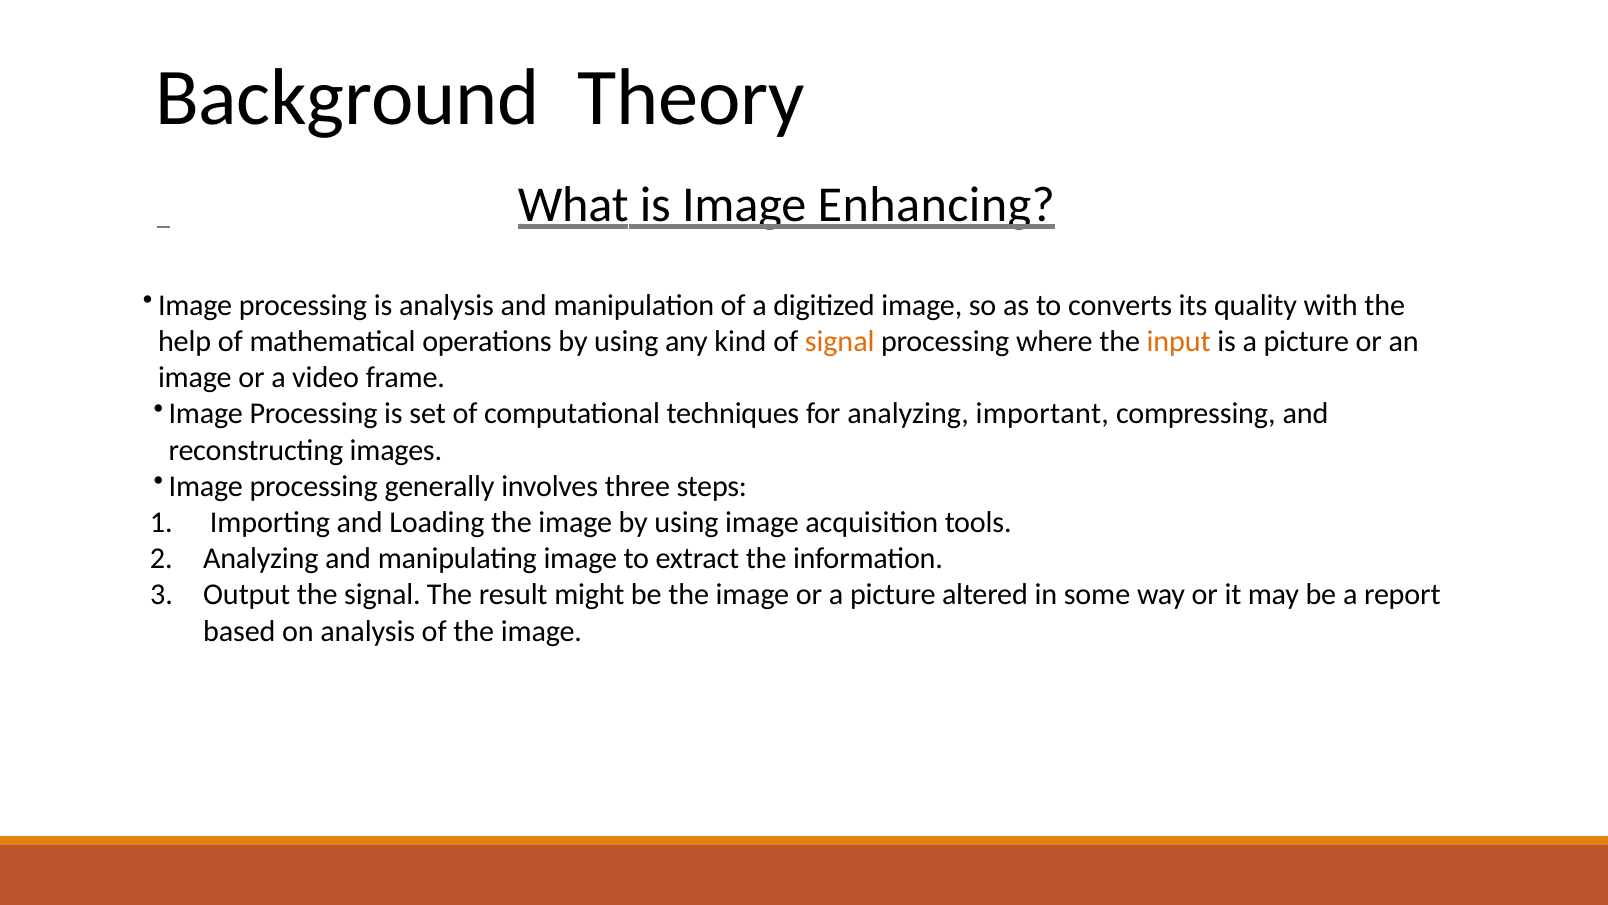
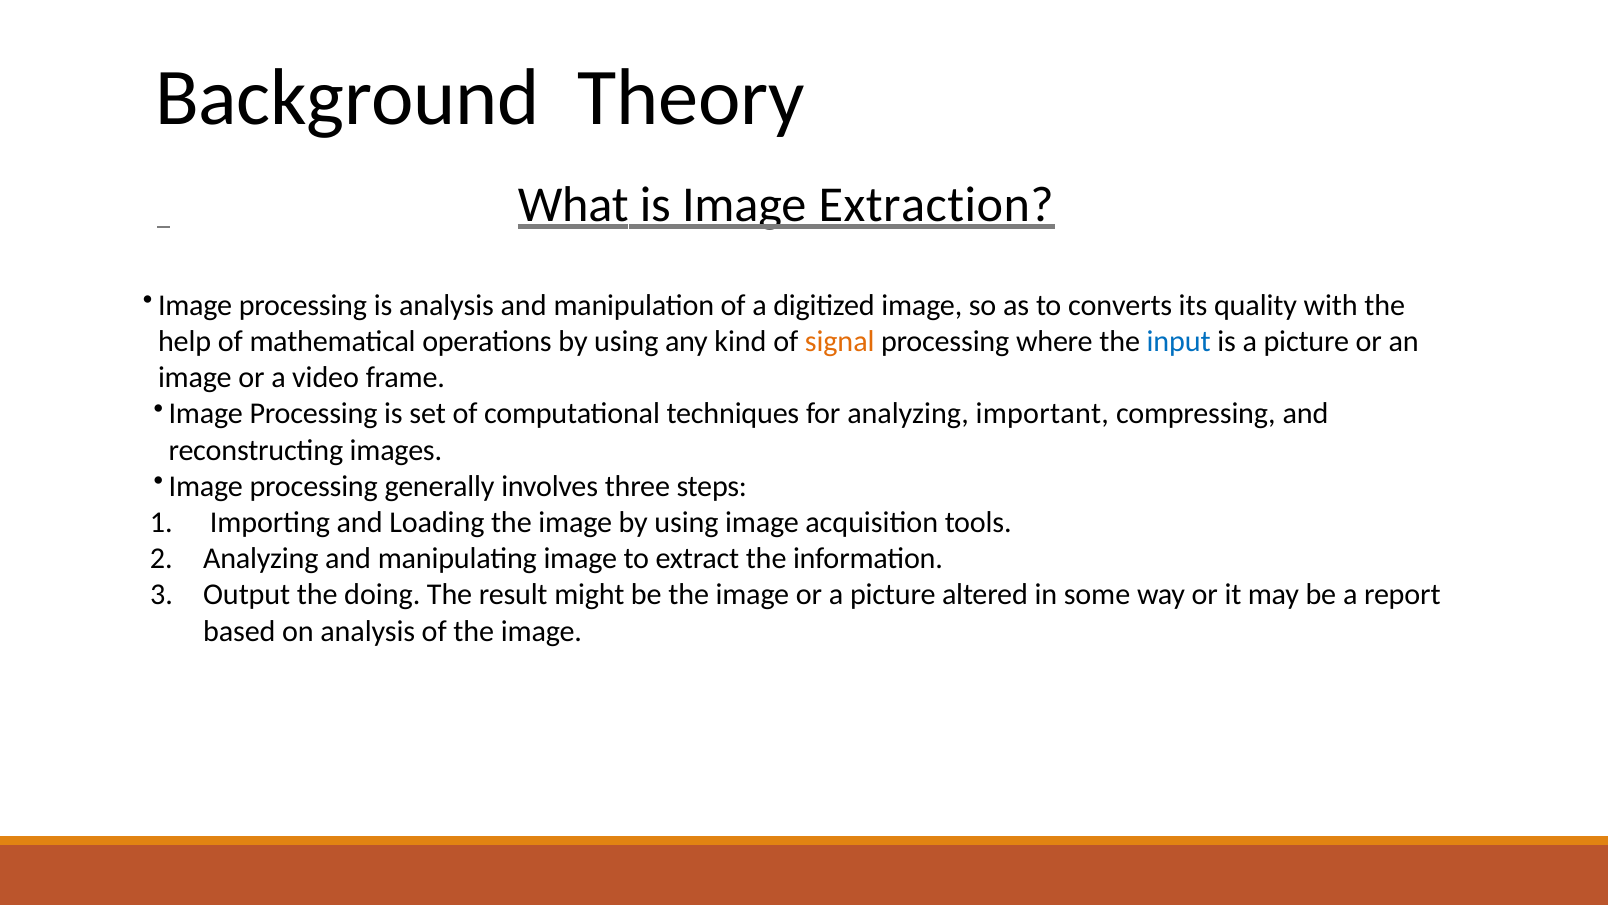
Enhancing: Enhancing -> Extraction
input colour: orange -> blue
the signal: signal -> doing
